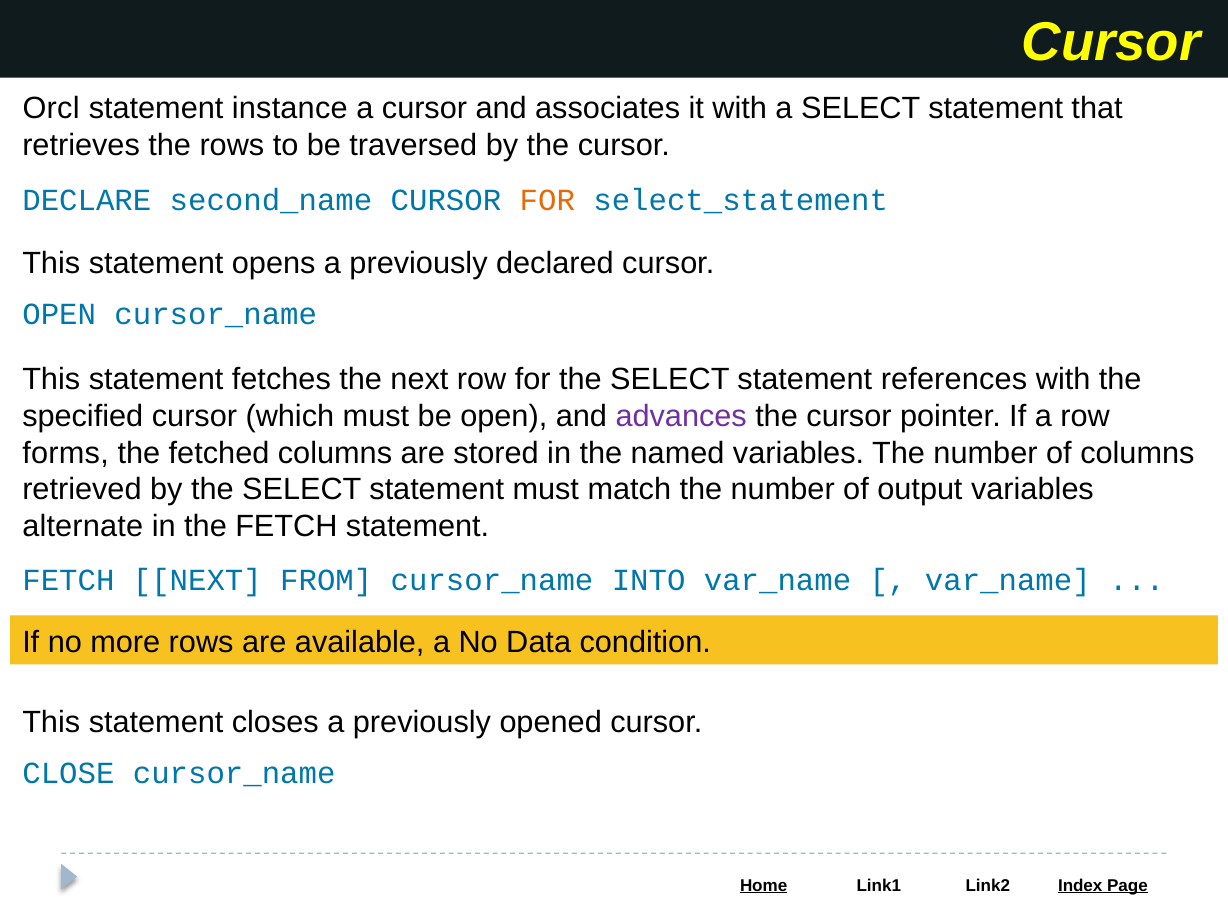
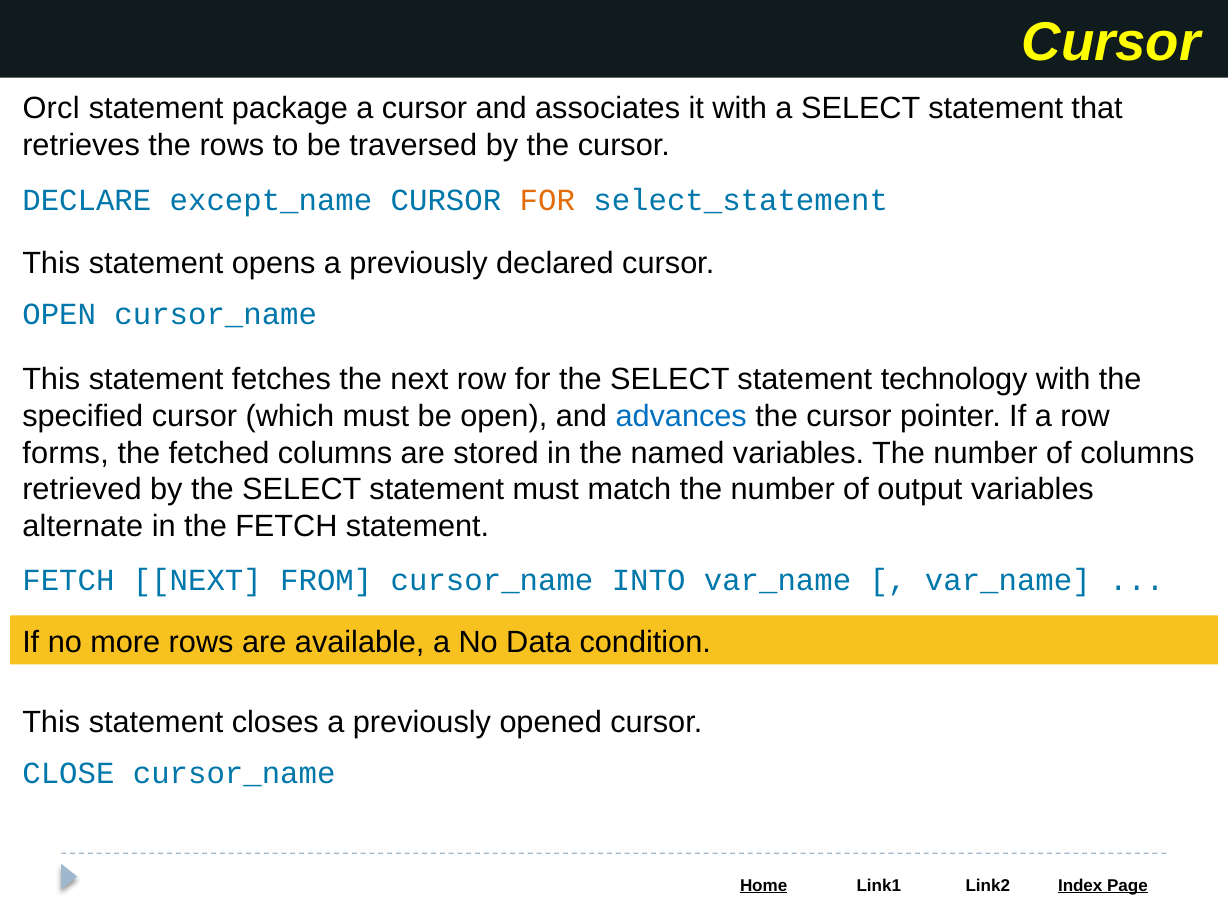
instance: instance -> package
second_name: second_name -> except_name
references: references -> technology
advances colour: purple -> blue
